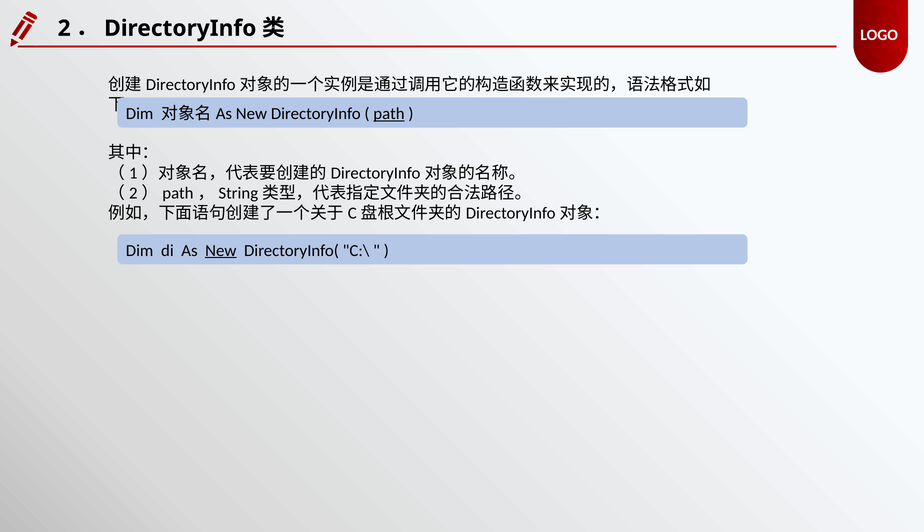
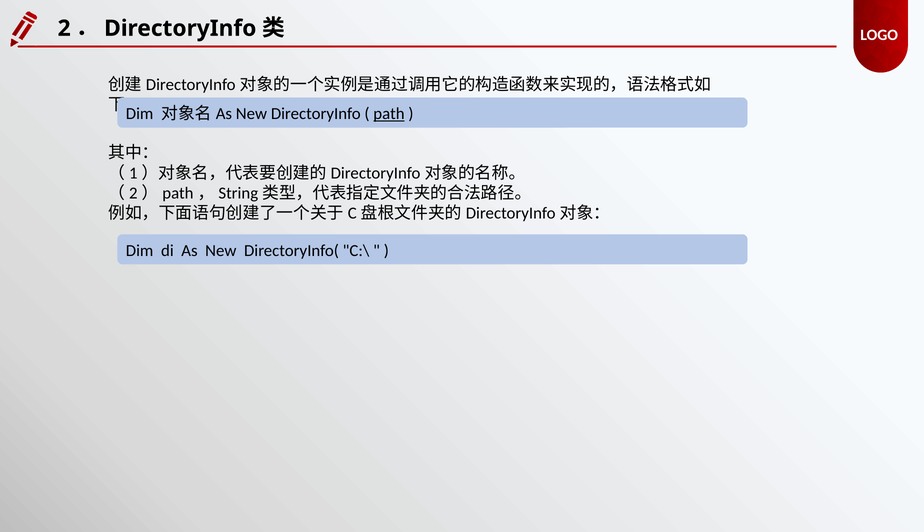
New at (221, 250) underline: present -> none
